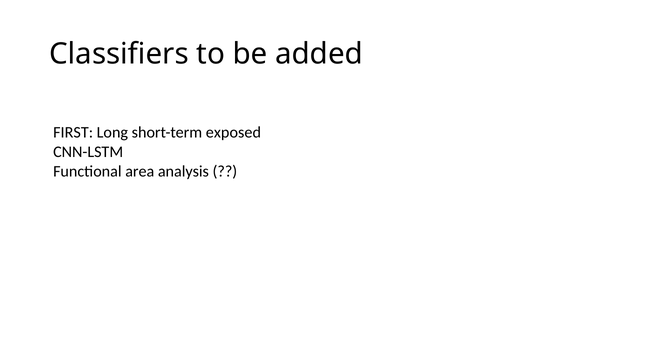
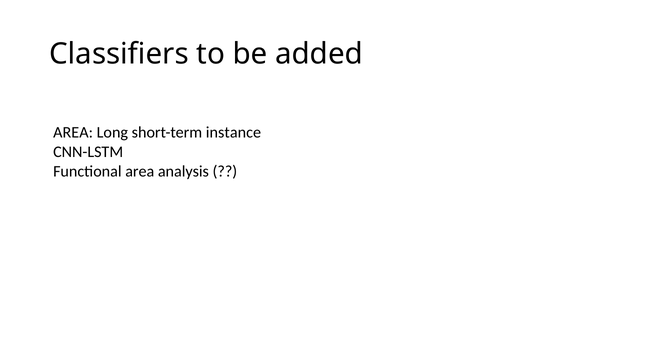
FIRST at (73, 132): FIRST -> AREA
exposed: exposed -> instance
